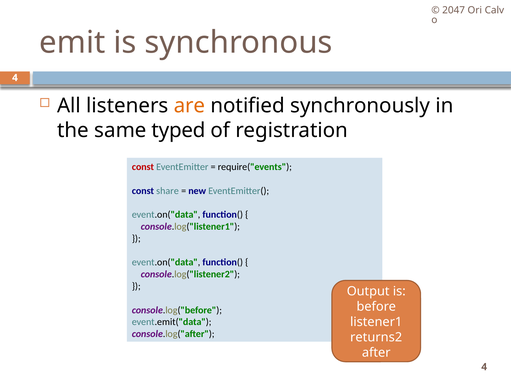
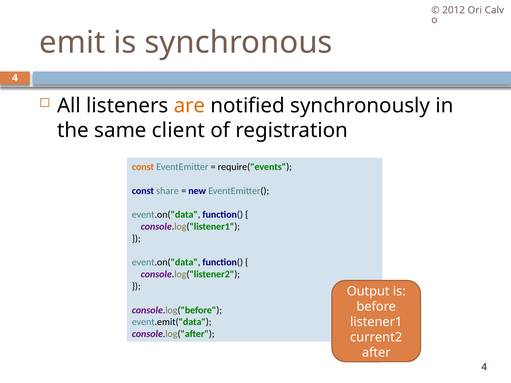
2047: 2047 -> 2012
typed: typed -> client
const at (143, 167) colour: red -> orange
returns2: returns2 -> current2
